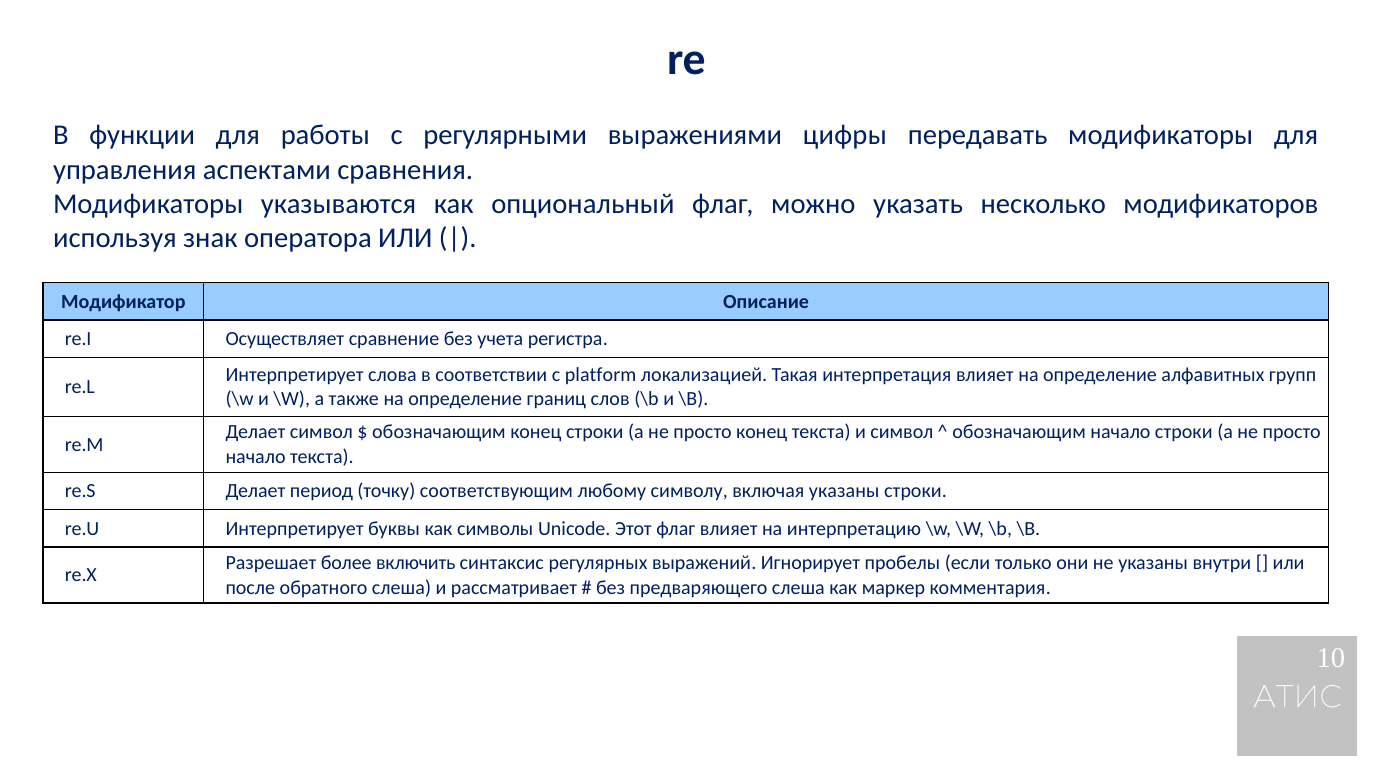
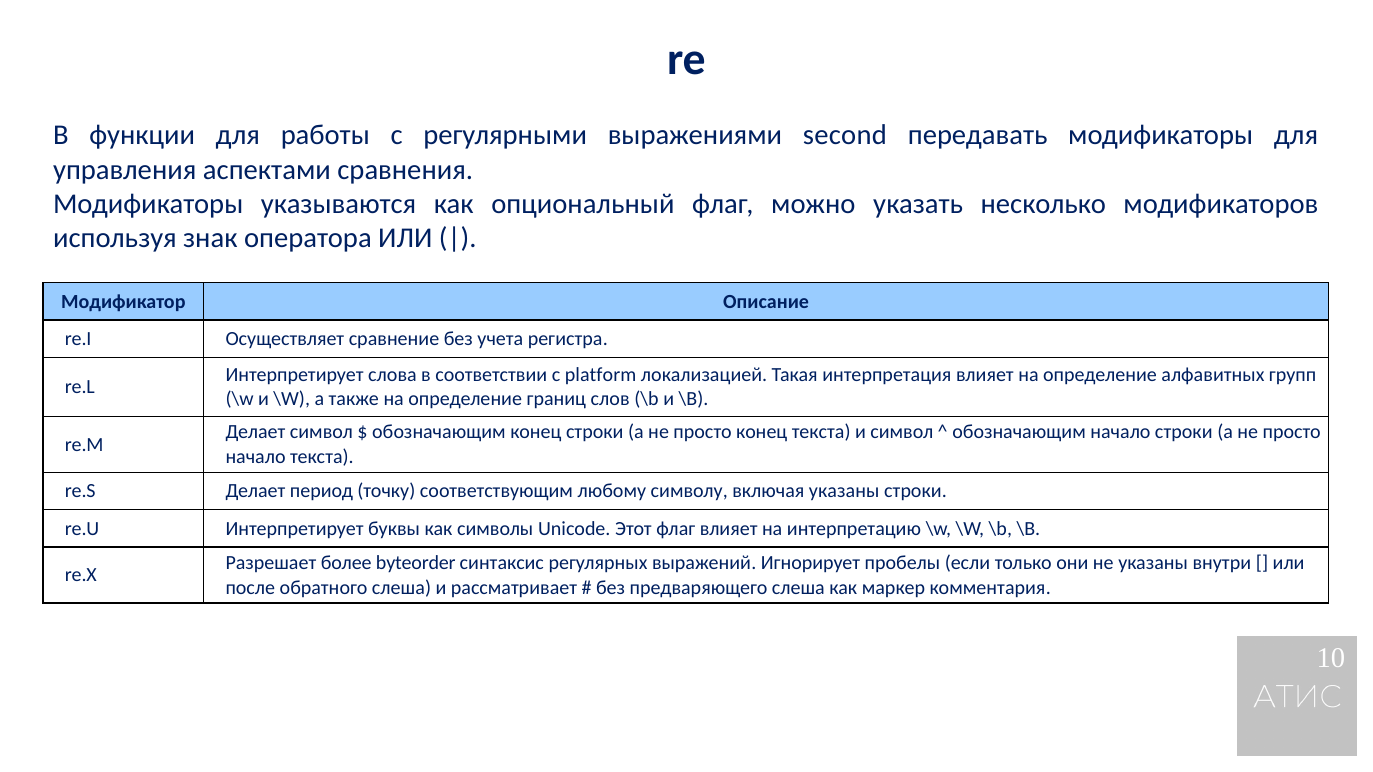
цифры: цифры -> second
включить: включить -> byteorder
